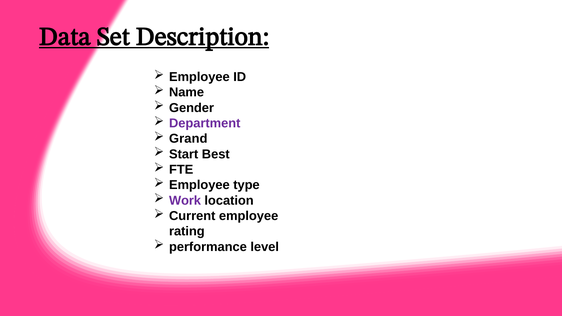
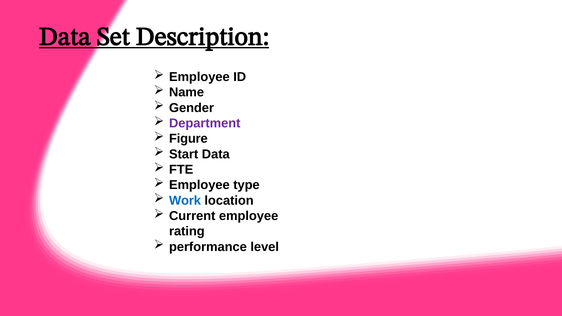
Grand: Grand -> Figure
Start Best: Best -> Data
Work colour: purple -> blue
